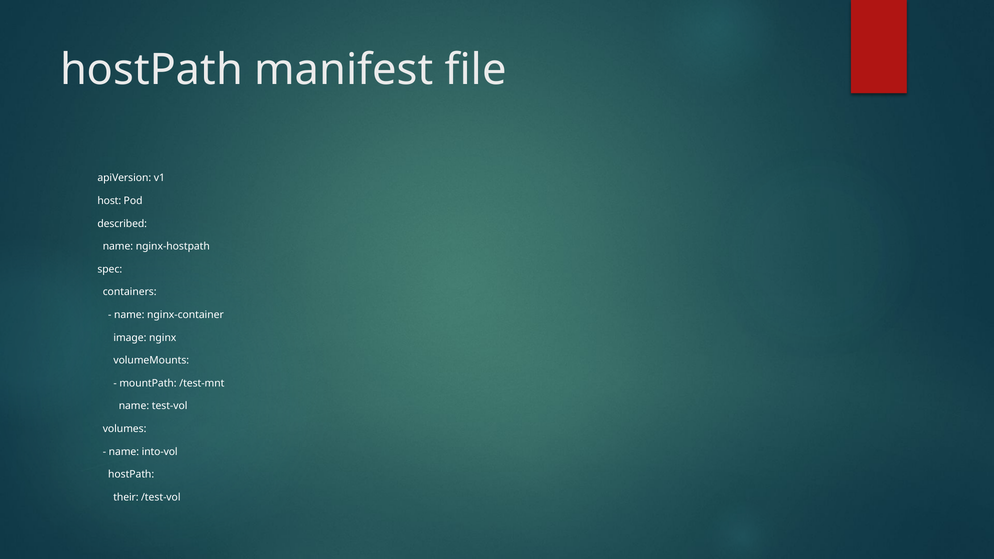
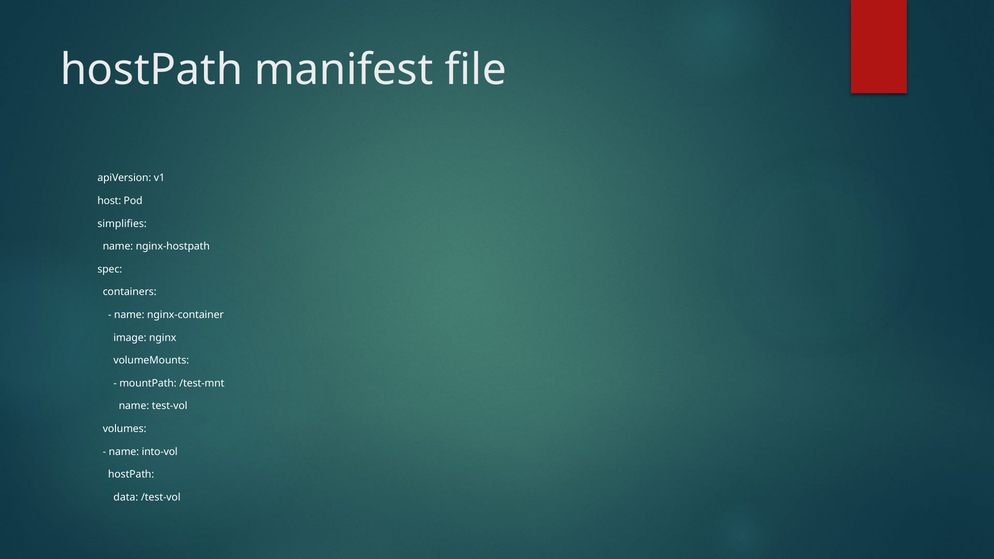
described: described -> simplifies
their: their -> data
